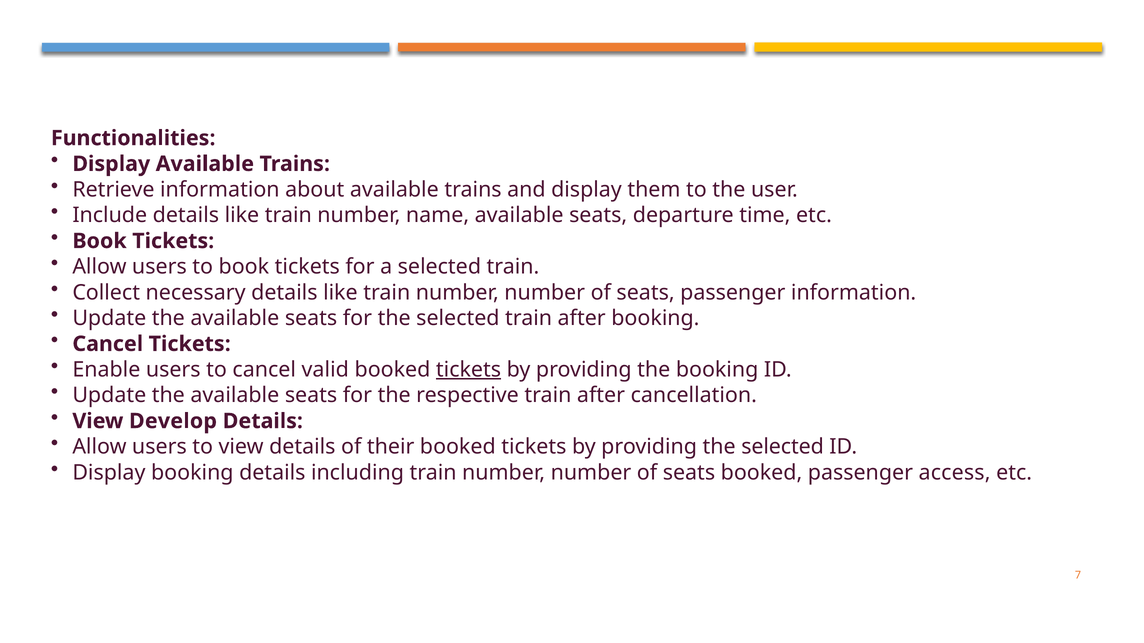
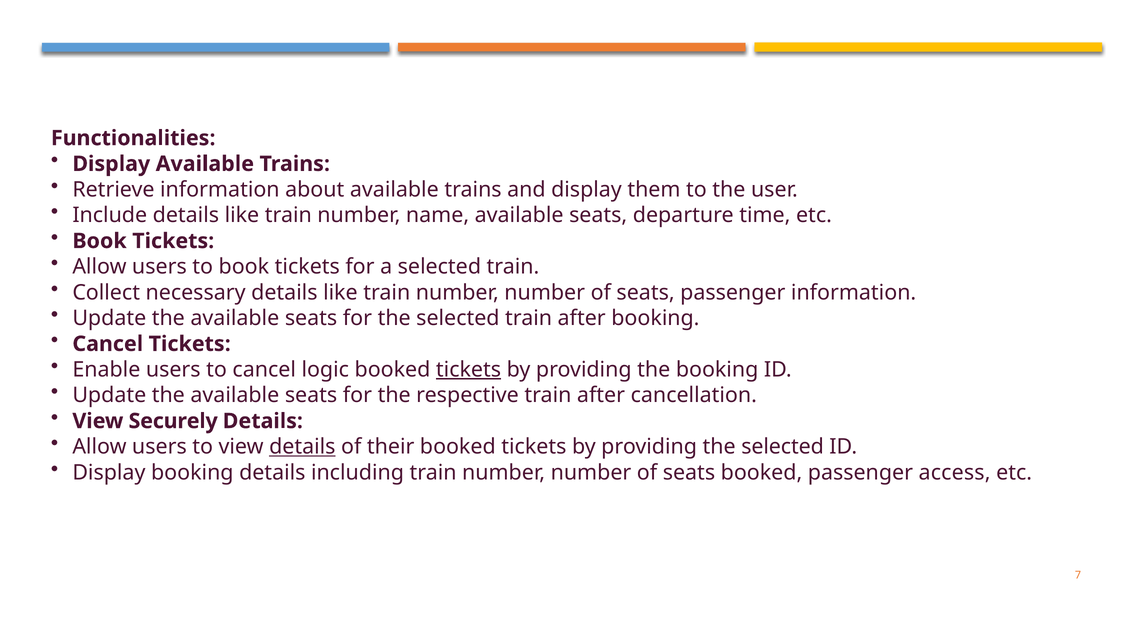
valid: valid -> logic
Develop: Develop -> Securely
details at (302, 447) underline: none -> present
